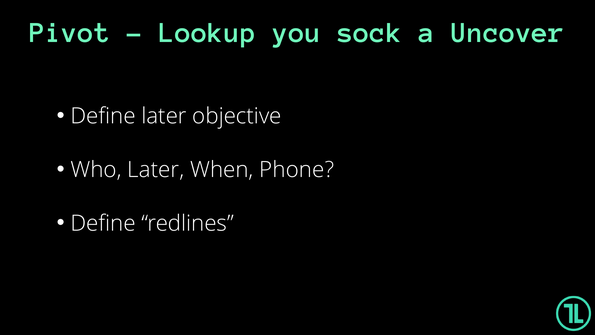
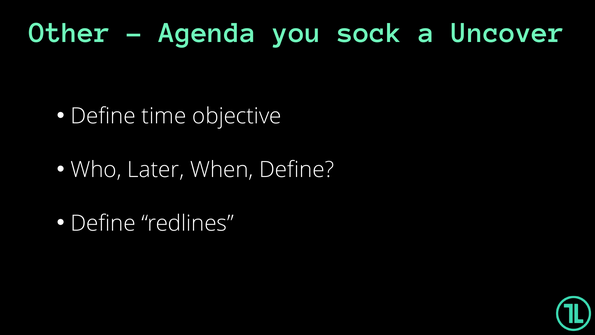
Pivot: Pivot -> Other
Lookup: Lookup -> Agenda
Define later: later -> time
When Phone: Phone -> Define
